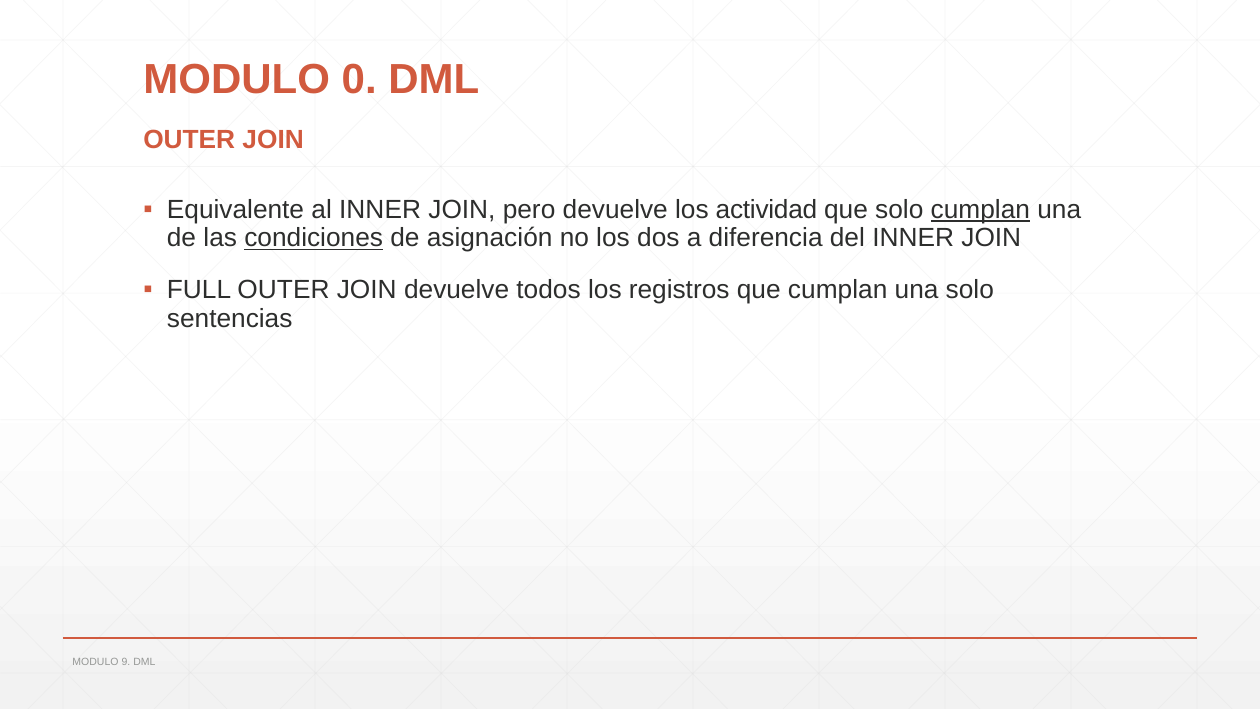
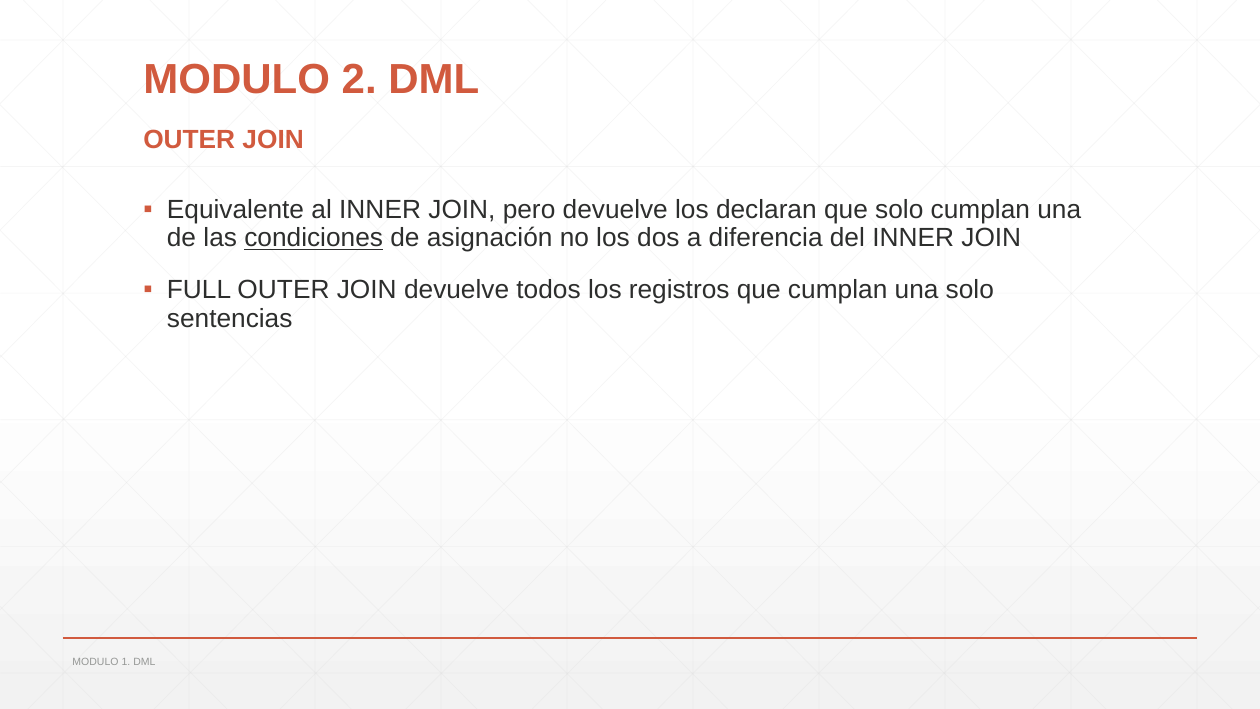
0: 0 -> 2
actividad: actividad -> declaran
cumplan at (980, 210) underline: present -> none
9: 9 -> 1
